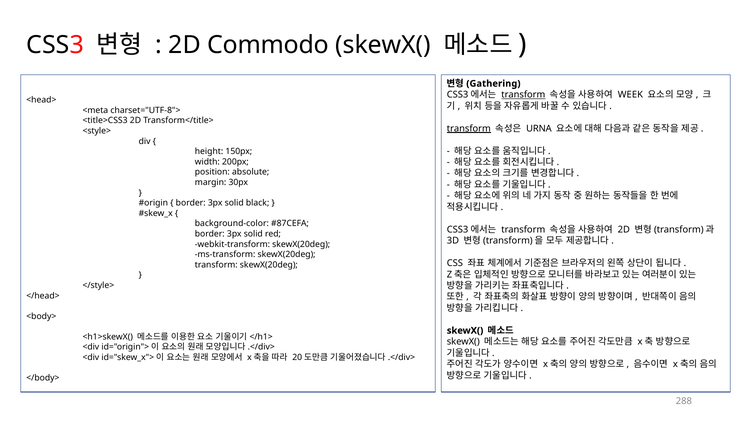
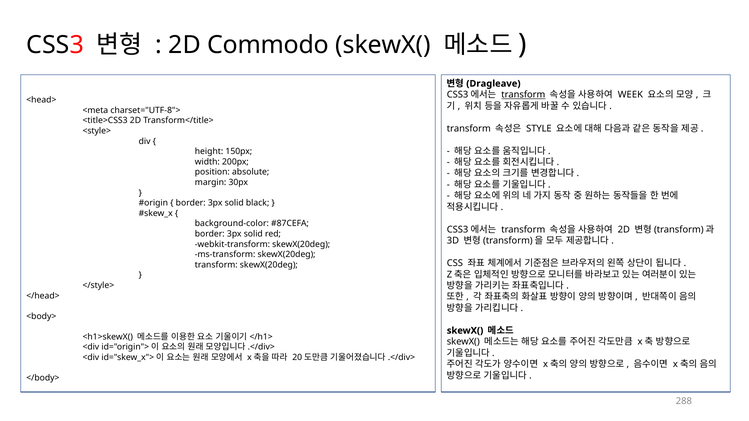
Gathering: Gathering -> Dragleave
transform at (469, 129) underline: present -> none
URNA: URNA -> STYLE
